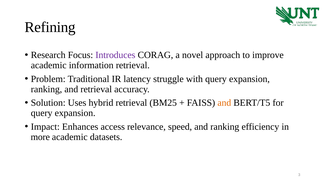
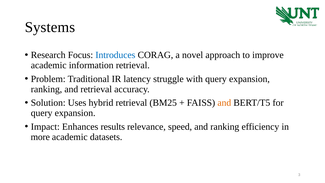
Refining: Refining -> Systems
Introduces colour: purple -> blue
access: access -> results
